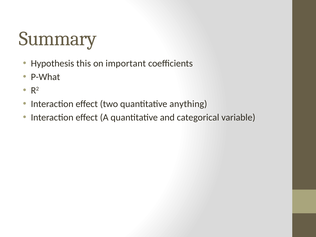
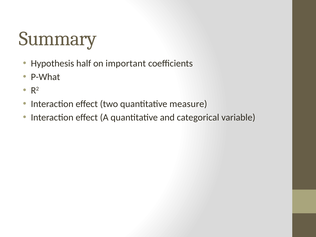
this: this -> half
anything: anything -> measure
